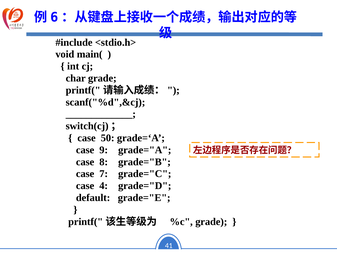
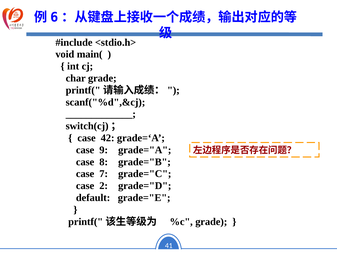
50: 50 -> 42
4: 4 -> 2
